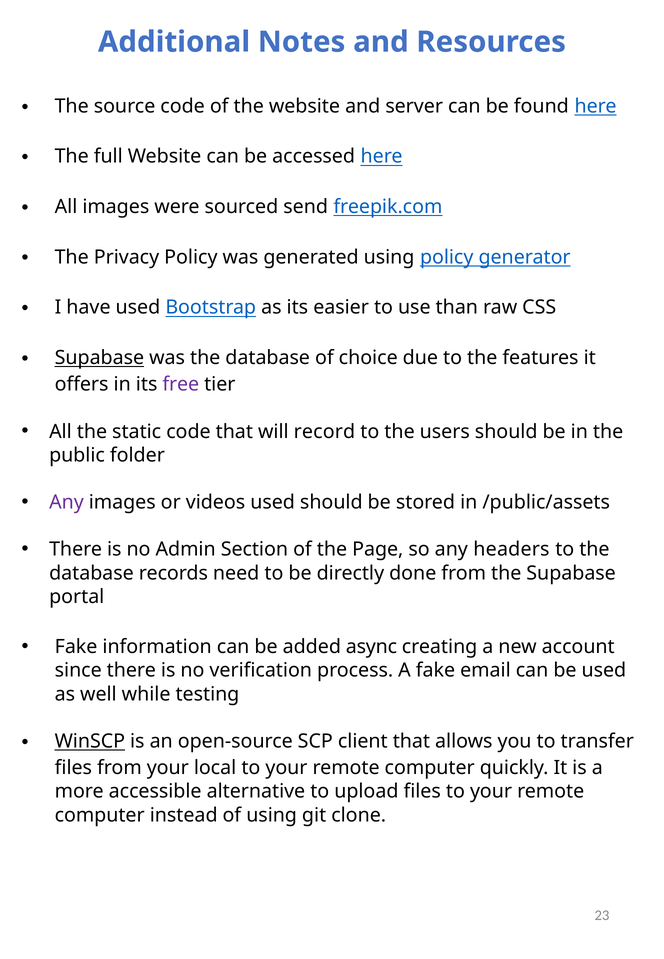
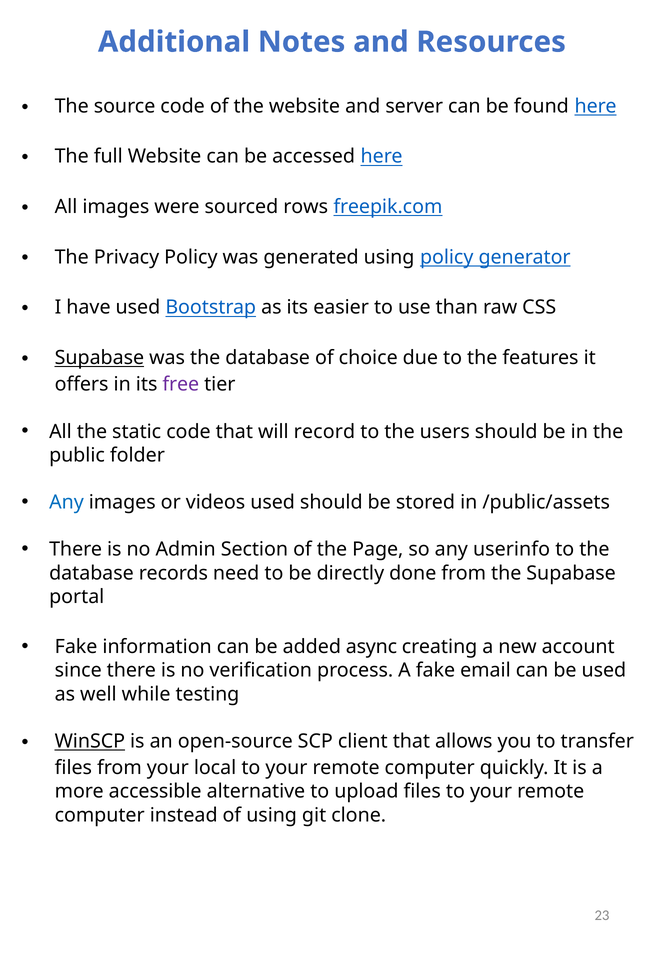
send: send -> rows
Any at (67, 502) colour: purple -> blue
headers: headers -> userinfo
